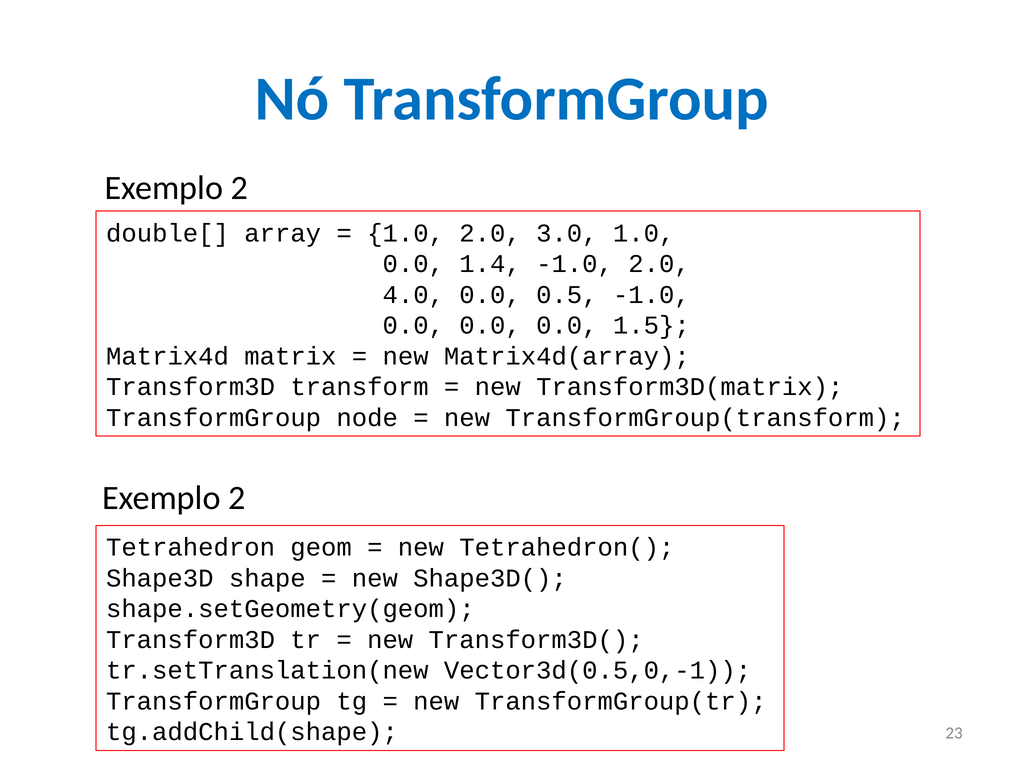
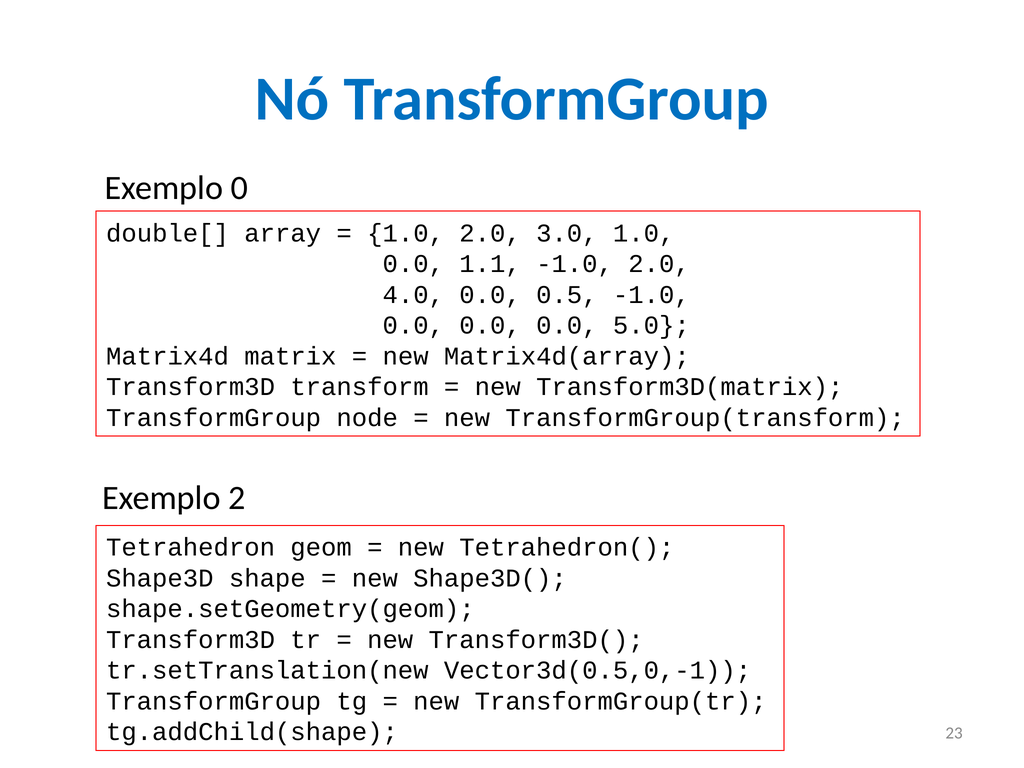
2 at (239, 188): 2 -> 0
1.4: 1.4 -> 1.1
1.5: 1.5 -> 5.0
